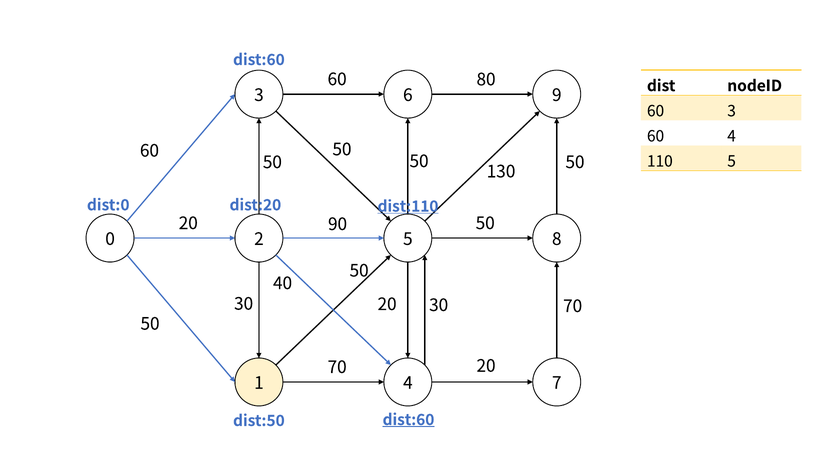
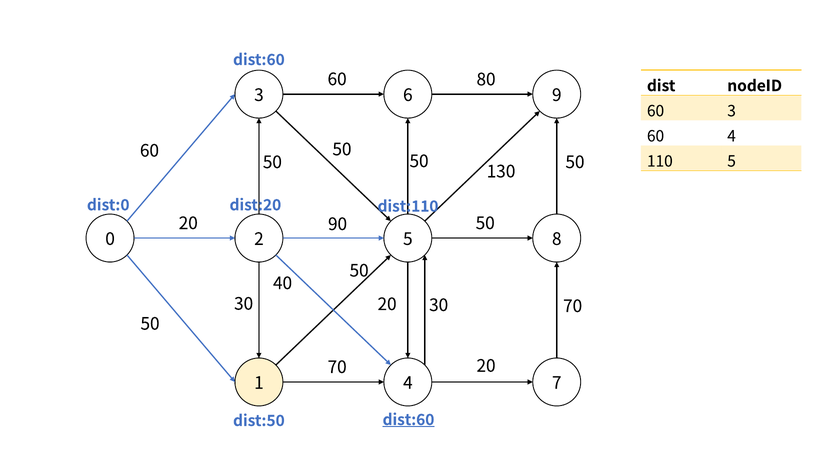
dist:110 underline: present -> none
